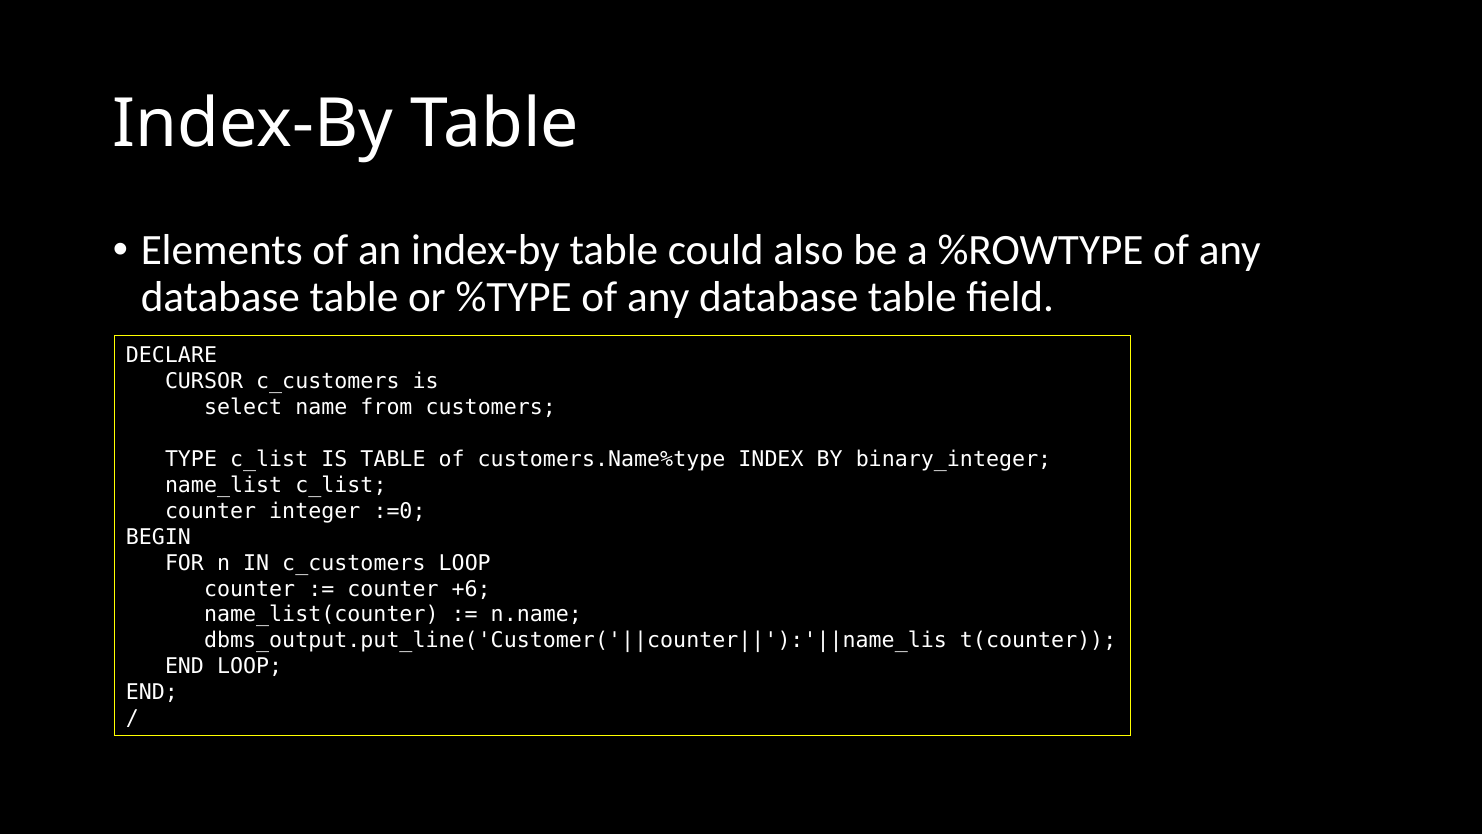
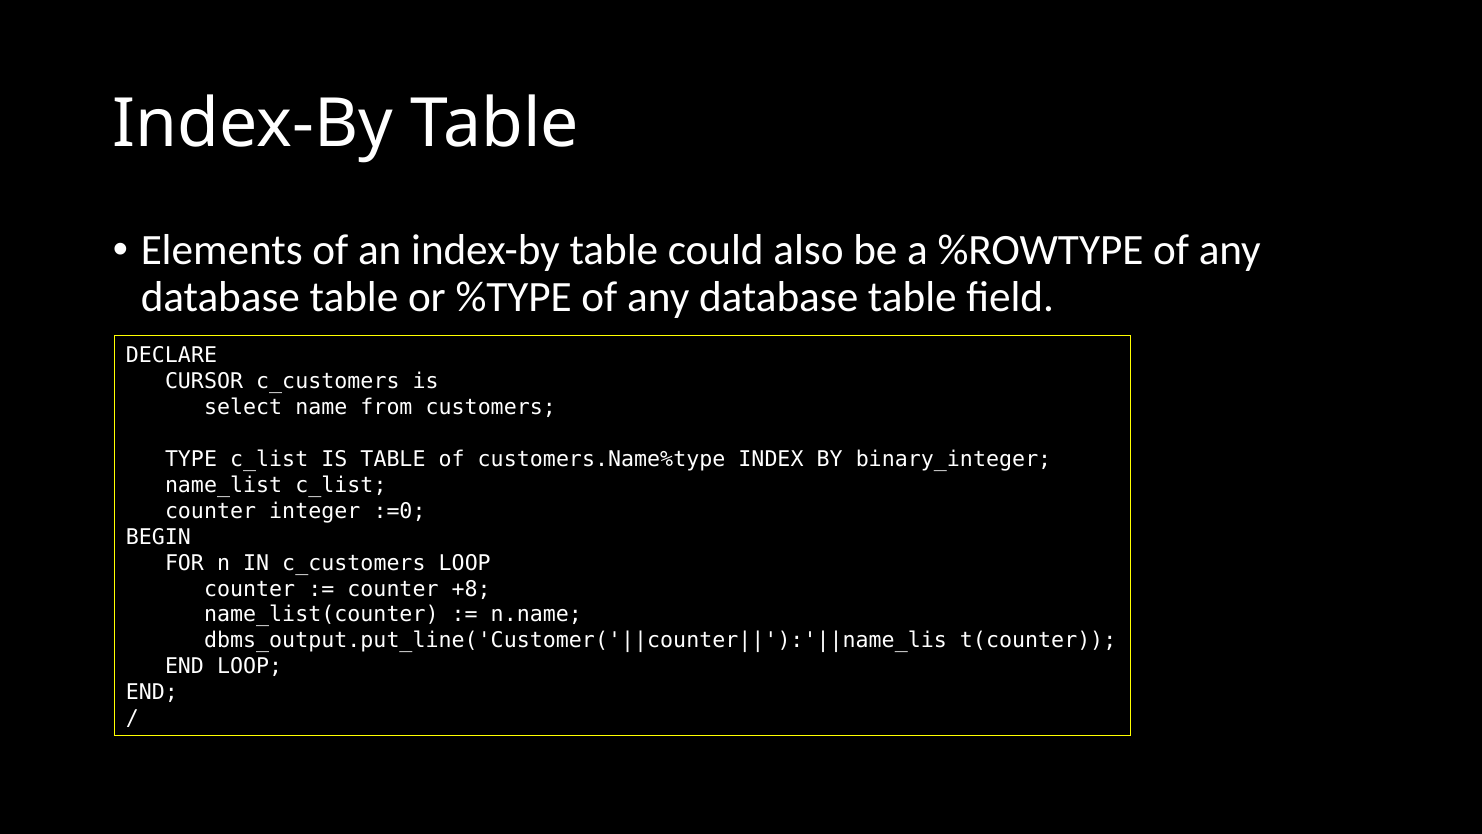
+6: +6 -> +8
